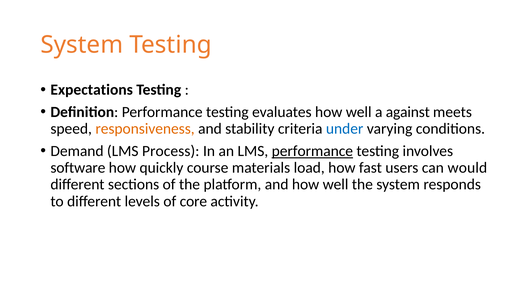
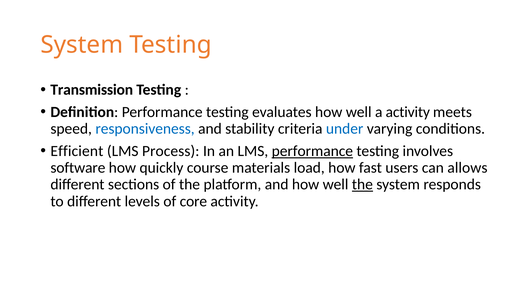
Expectations: Expectations -> Transmission
a against: against -> activity
responsiveness colour: orange -> blue
Demand: Demand -> Efficient
would: would -> allows
the at (362, 184) underline: none -> present
